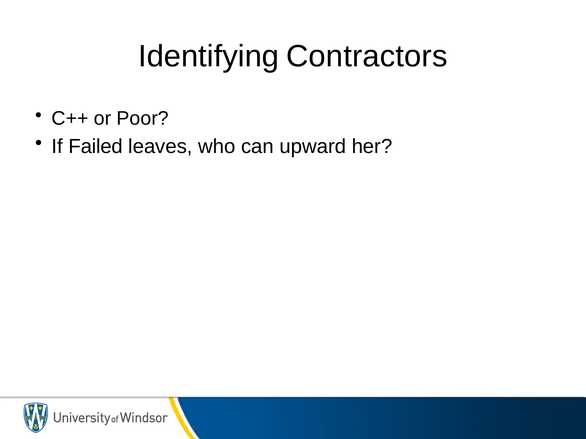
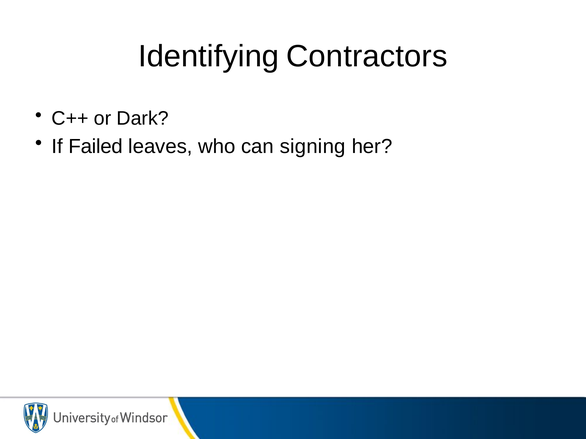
Poor: Poor -> Dark
upward: upward -> signing
